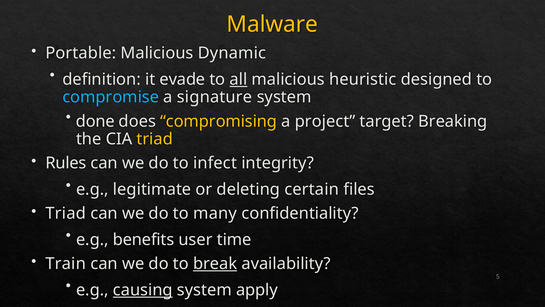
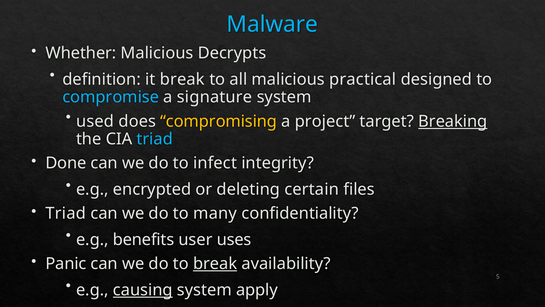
Malware colour: yellow -> light blue
Portable: Portable -> Whether
Dynamic: Dynamic -> Decrypts
it evade: evade -> break
all underline: present -> none
heuristic: heuristic -> practical
done: done -> used
Breaking underline: none -> present
triad at (155, 139) colour: yellow -> light blue
Rules: Rules -> Done
legitimate: legitimate -> encrypted
time: time -> uses
Train: Train -> Panic
